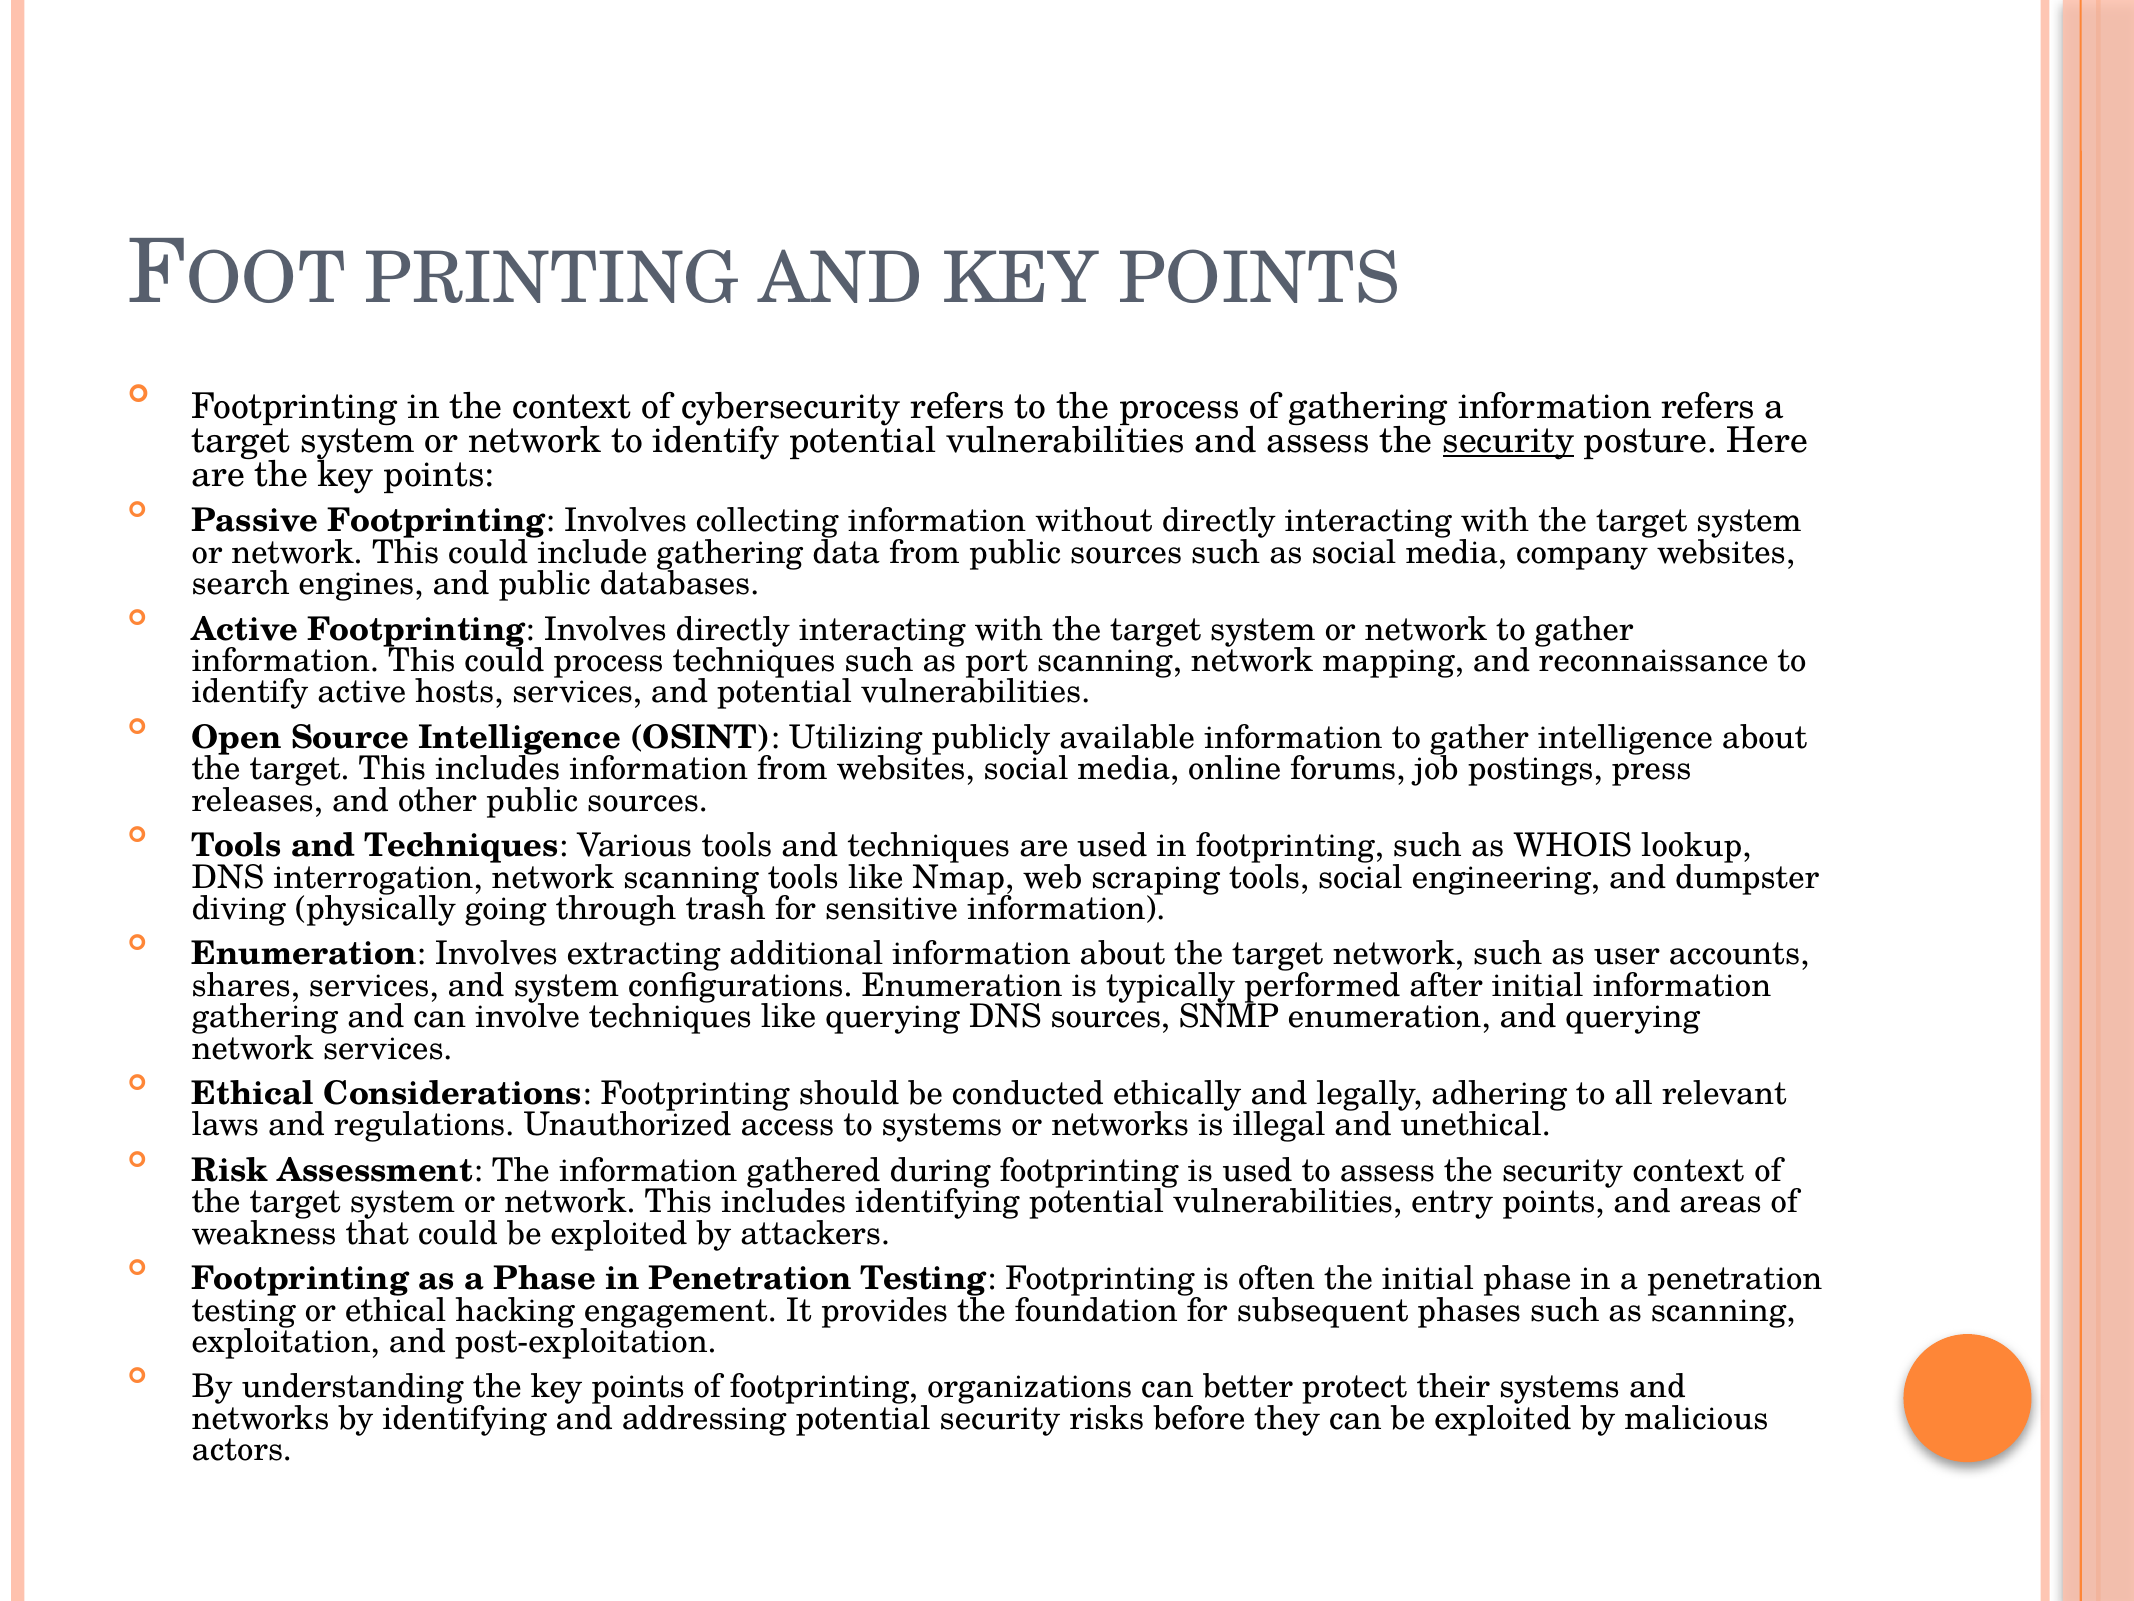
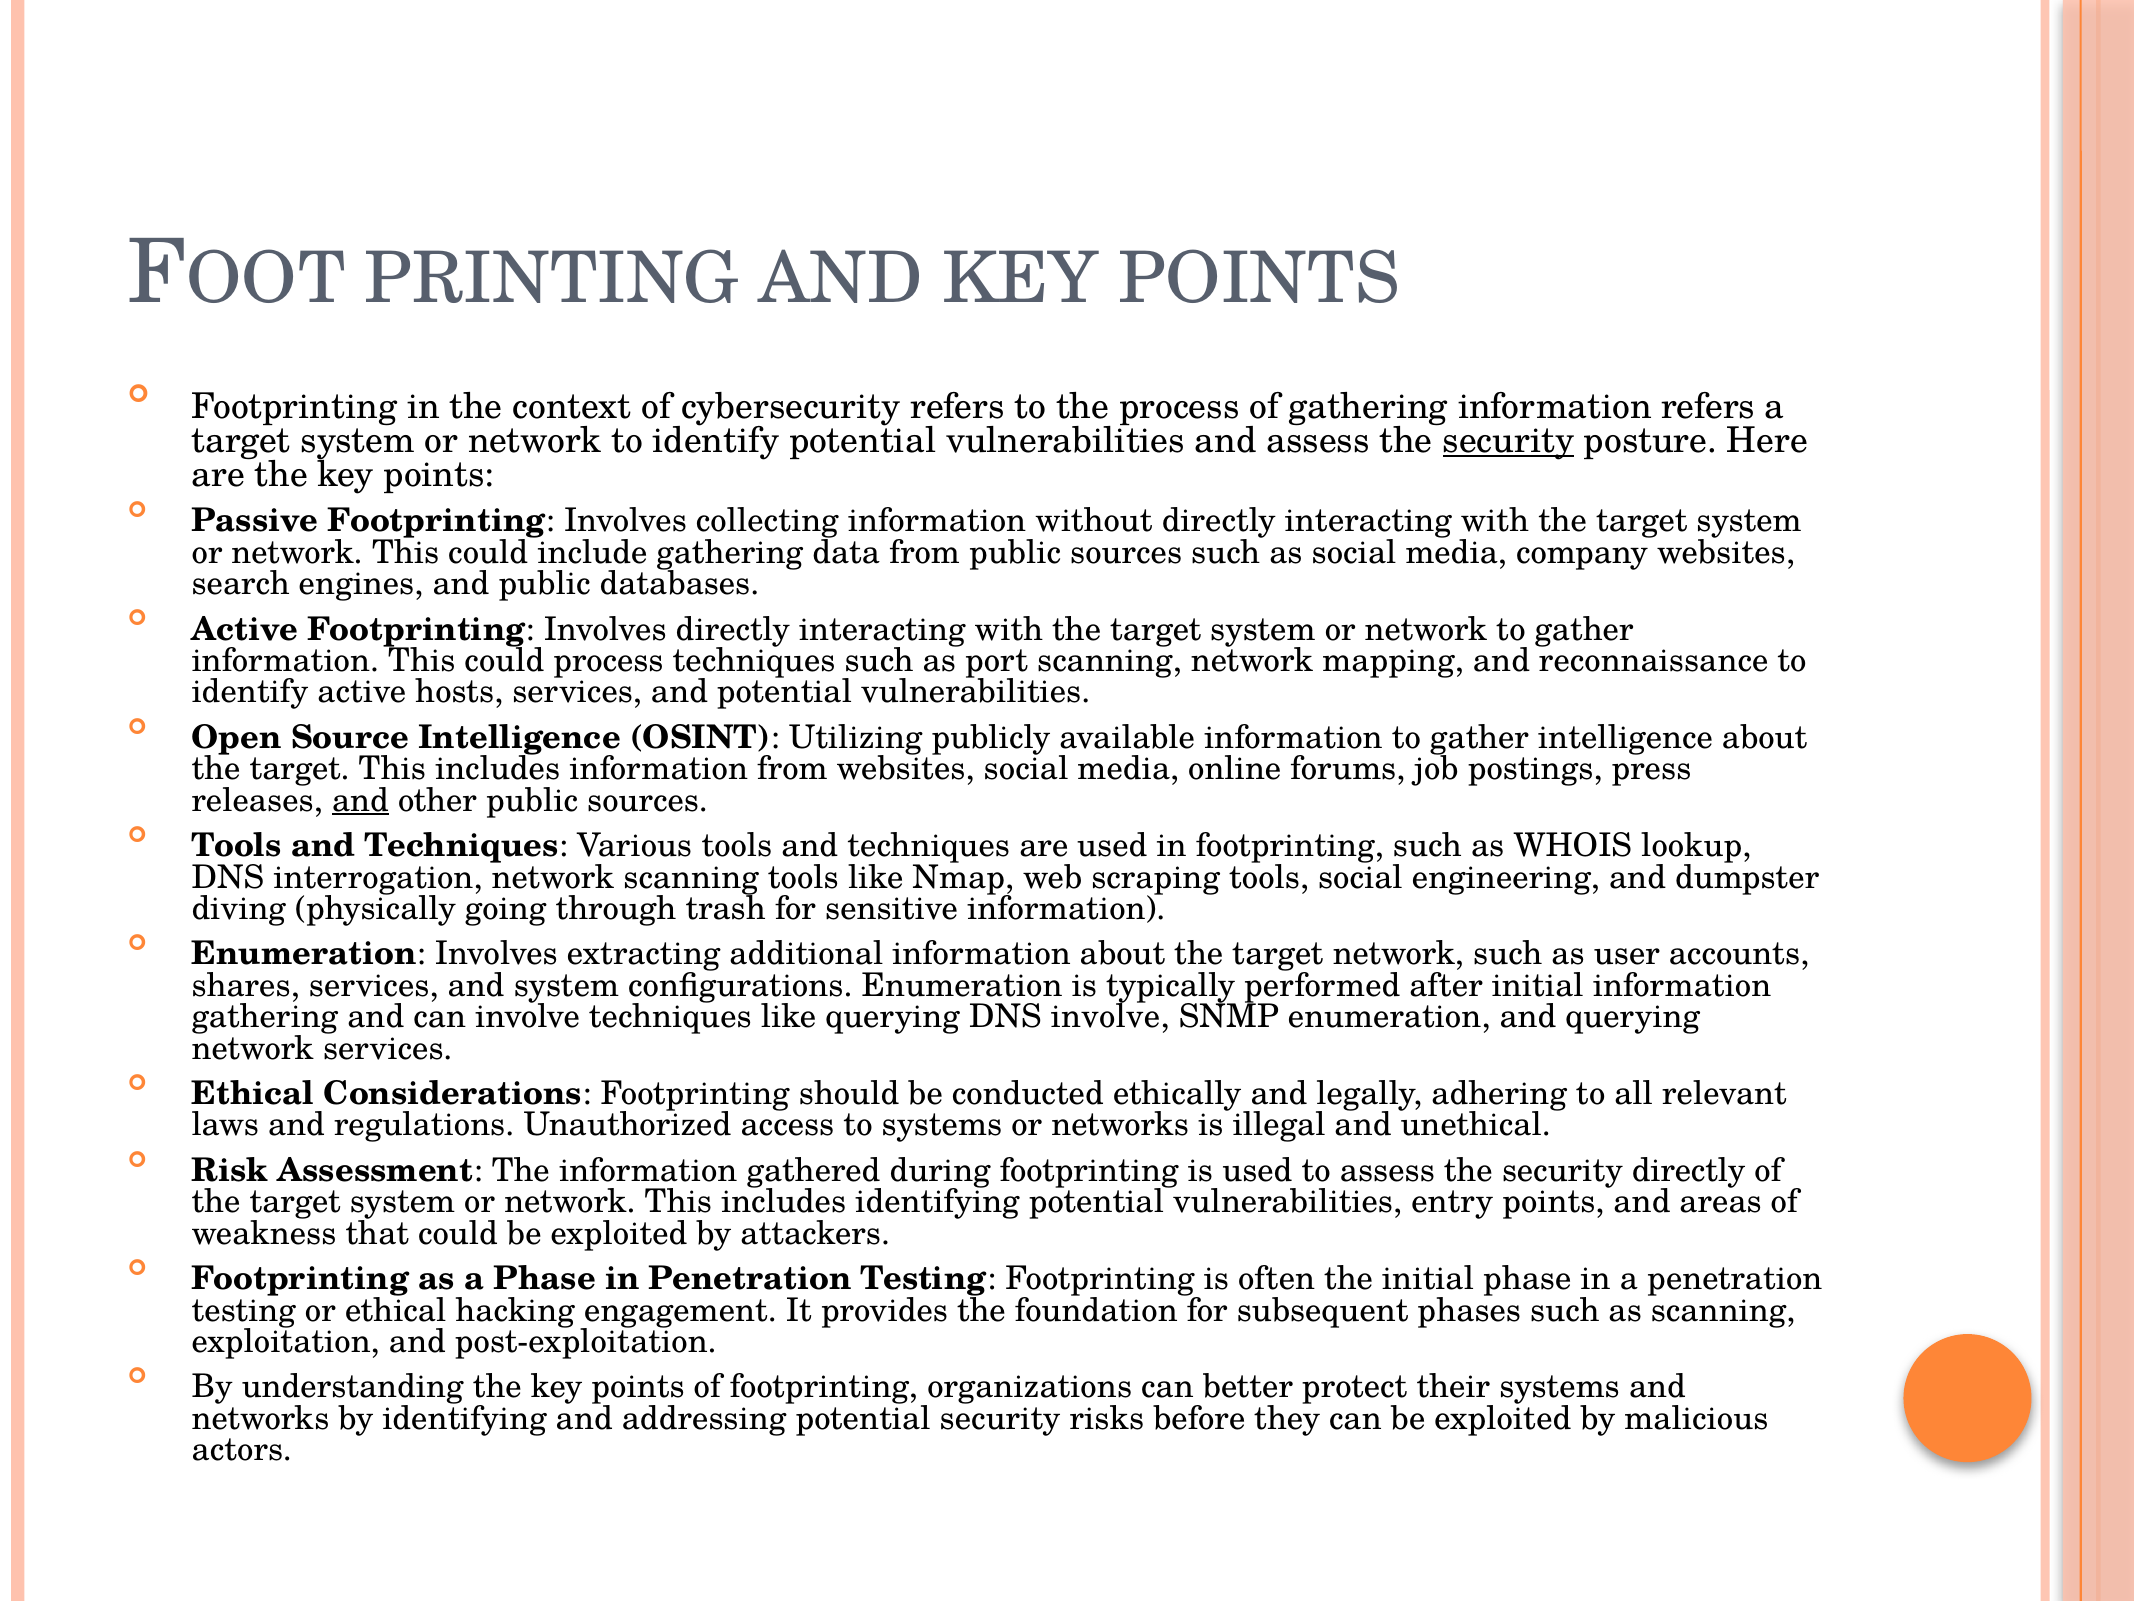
and at (360, 800) underline: none -> present
DNS sources: sources -> involve
security context: context -> directly
